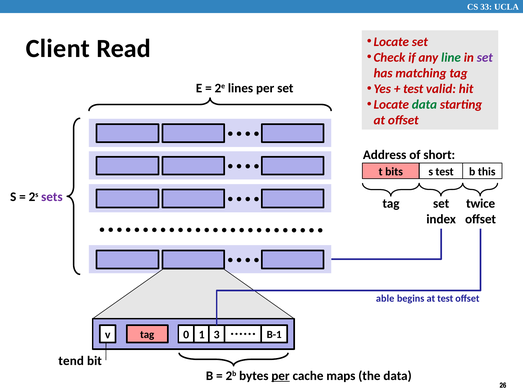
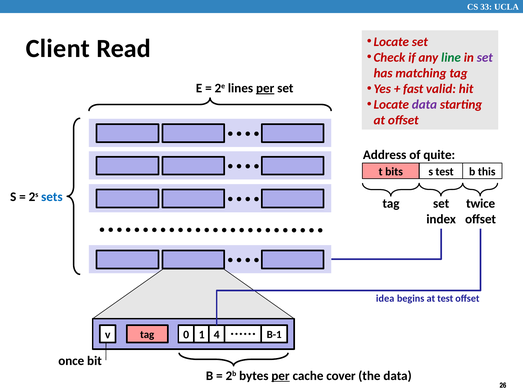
test at (413, 89): test -> fast
per at (265, 88) underline: none -> present
data at (424, 104) colour: green -> purple
short: short -> quite
sets colour: purple -> blue
able: able -> idea
3: 3 -> 4
tend: tend -> once
maps: maps -> cover
